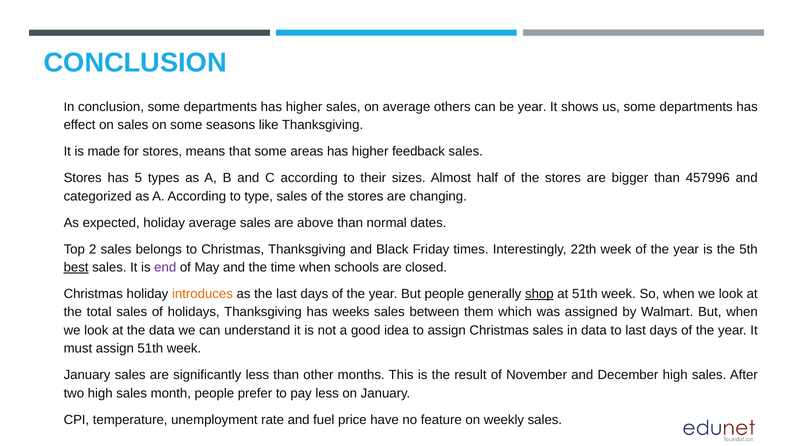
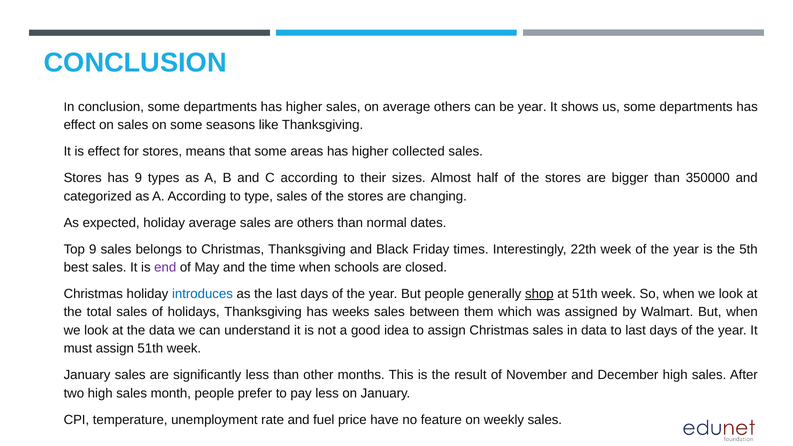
is made: made -> effect
feedback: feedback -> collected
has 5: 5 -> 9
457996: 457996 -> 350000
are above: above -> others
Top 2: 2 -> 9
best underline: present -> none
introduces colour: orange -> blue
